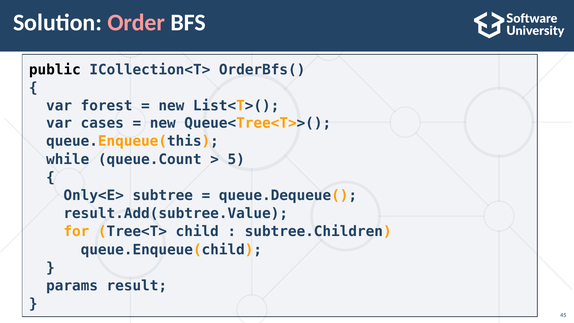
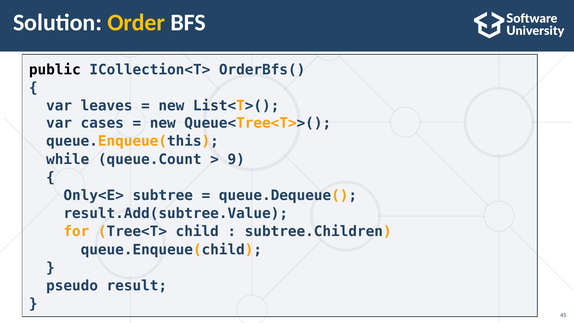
Order colour: pink -> yellow
forest: forest -> leaves
5: 5 -> 9
params: params -> pseudo
